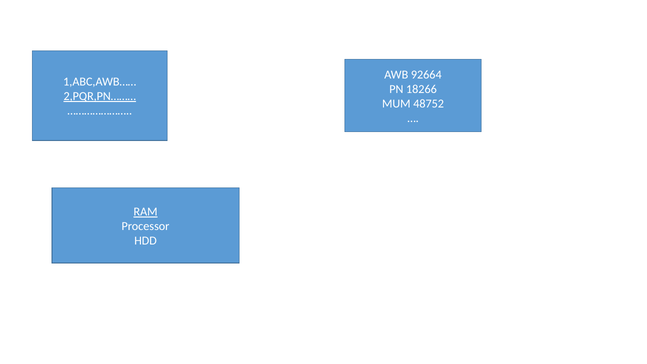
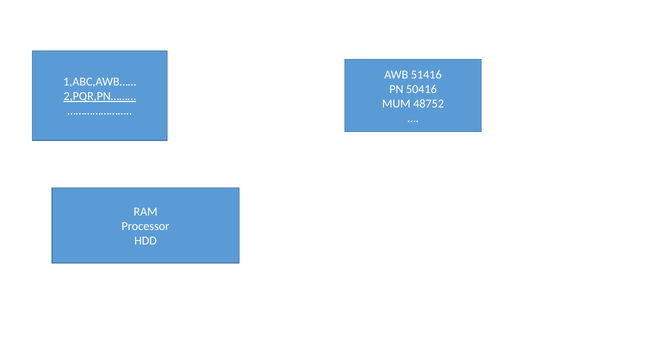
92664: 92664 -> 51416
18266: 18266 -> 50416
RAM underline: present -> none
